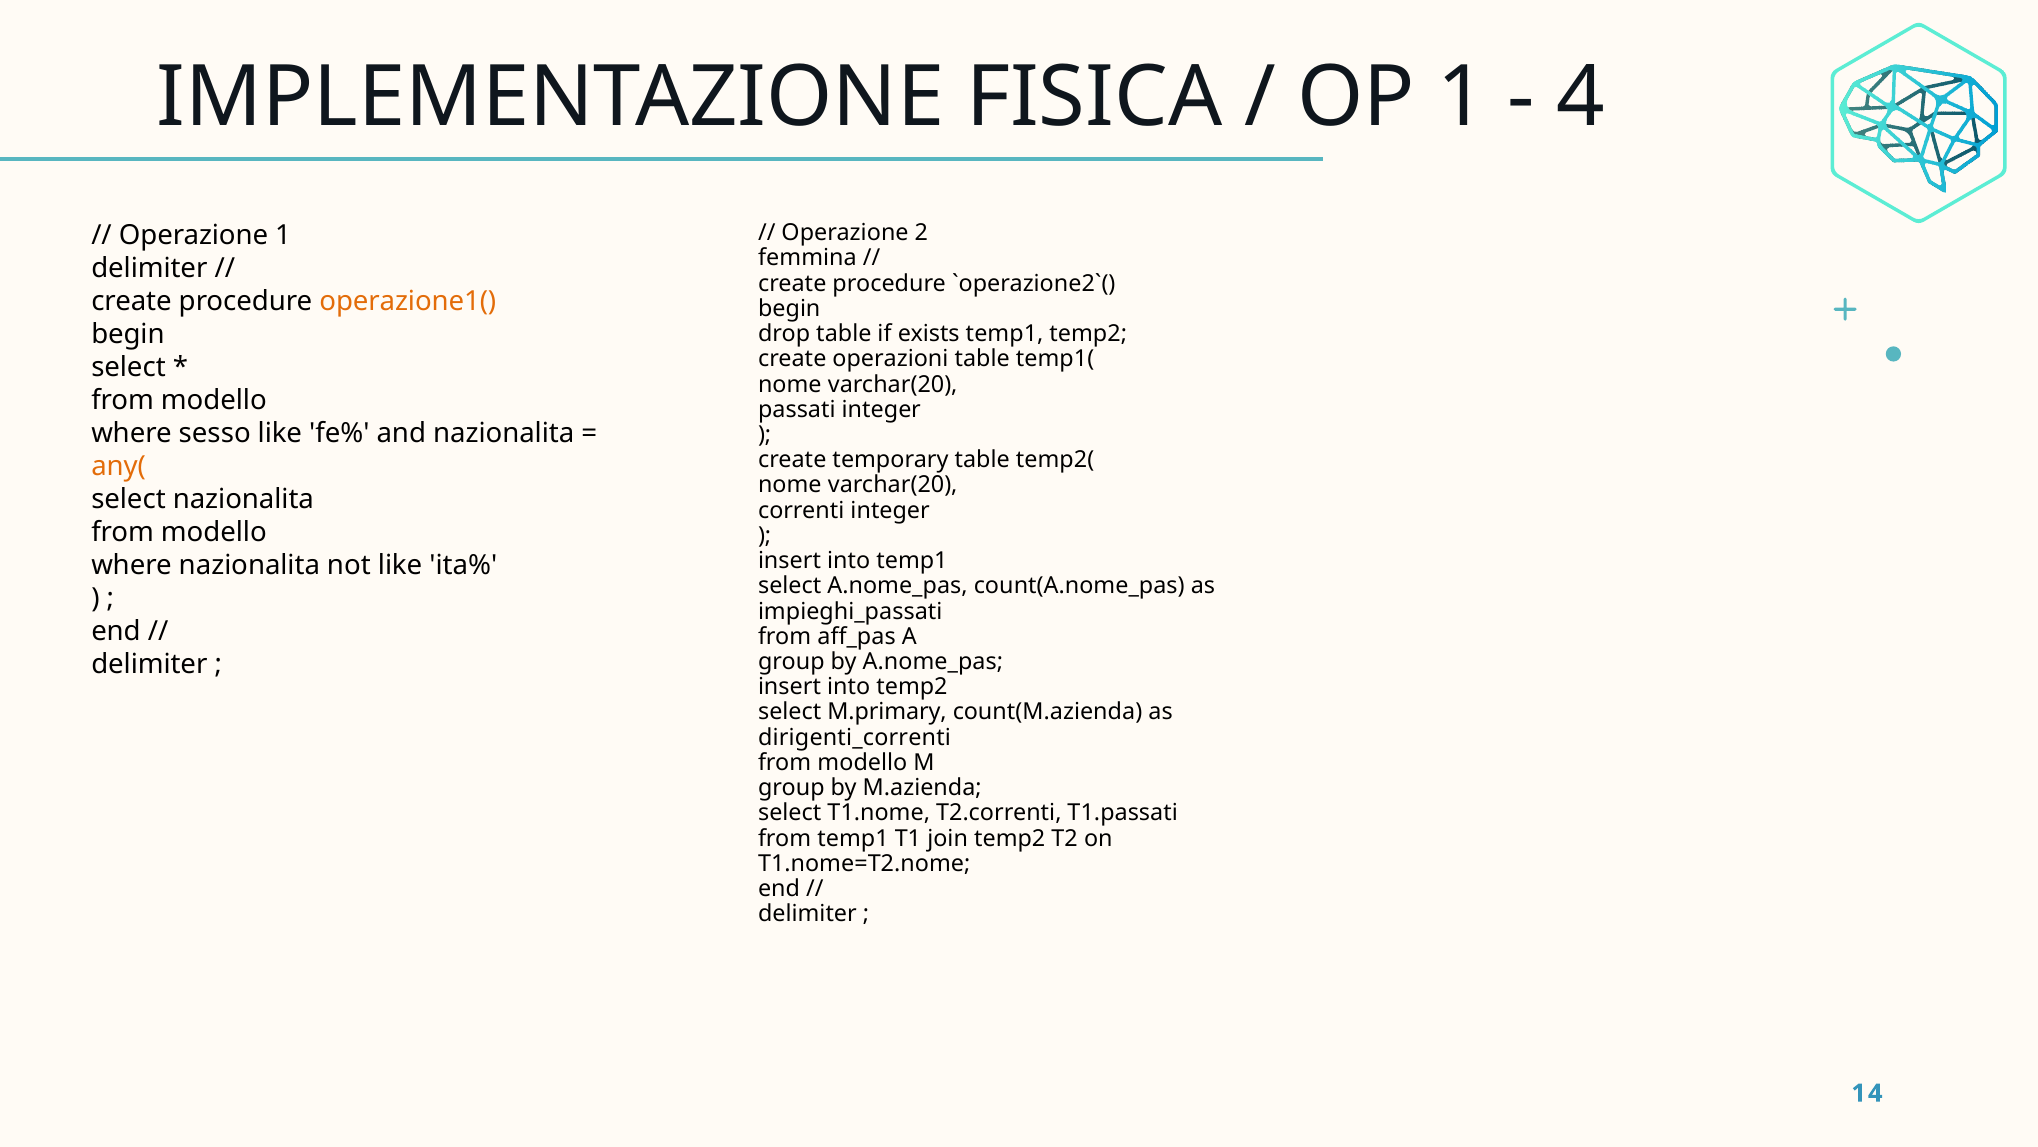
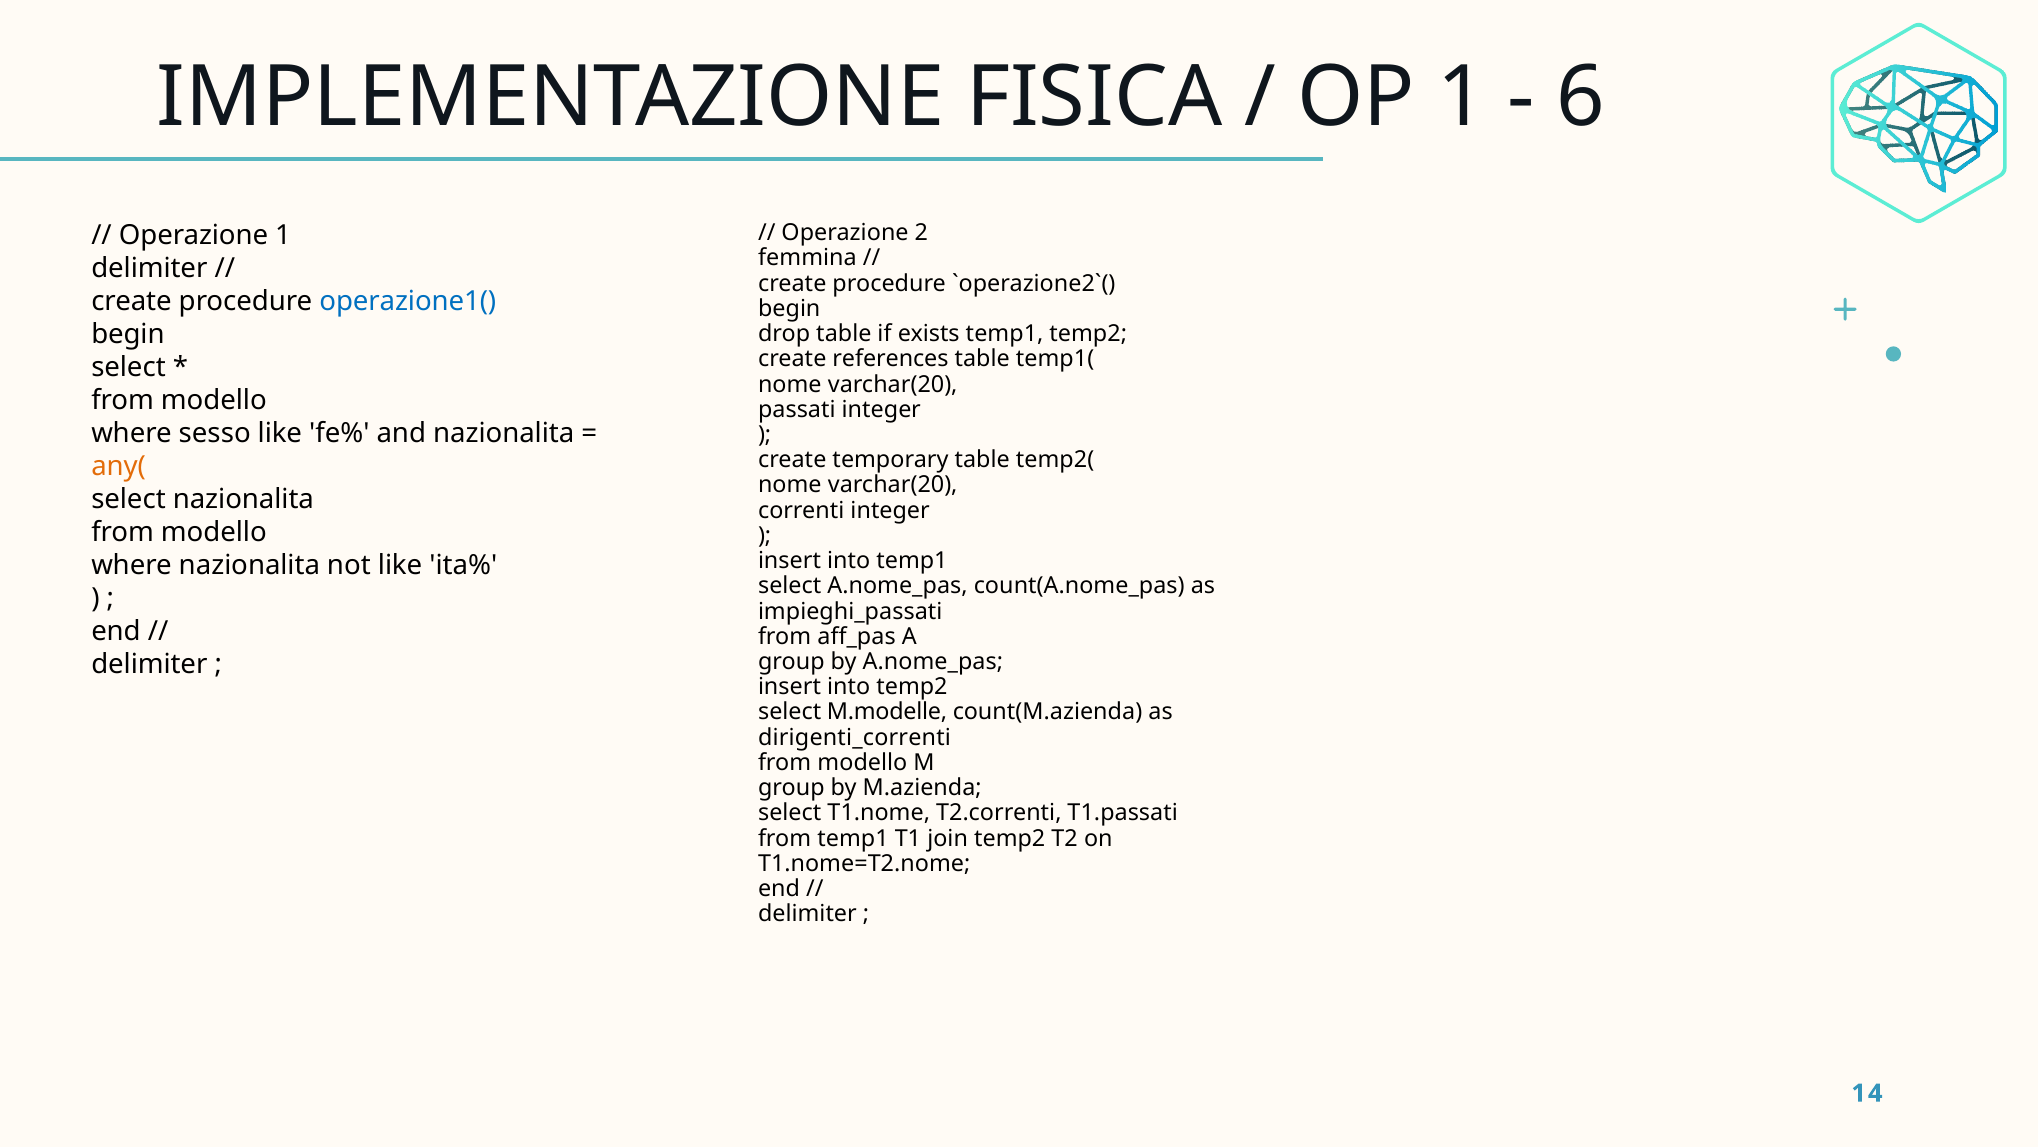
4: 4 -> 6
operazione1( colour: orange -> blue
operazioni: operazioni -> references
M.primary: M.primary -> M.modelle
